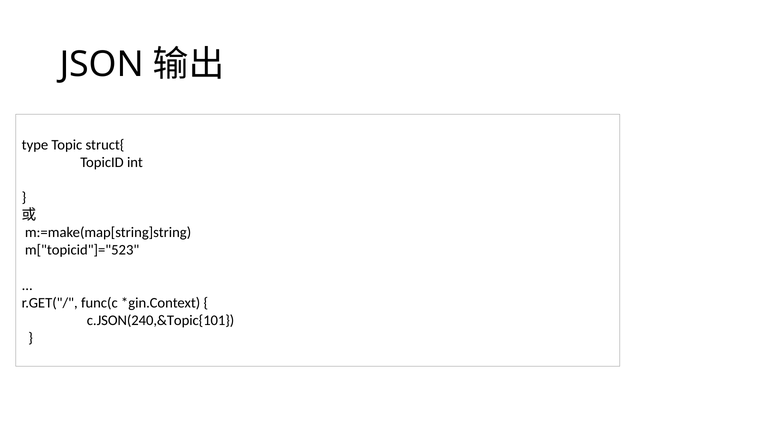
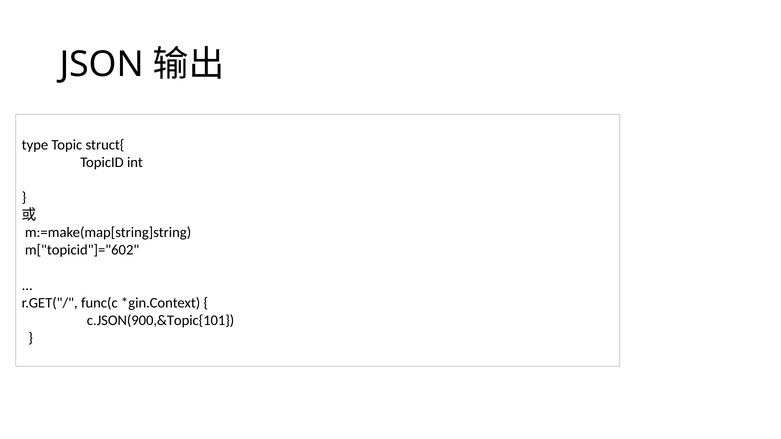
m["topicid"]="523: m["topicid"]="523 -> m["topicid"]="602
c.JSON(240,&Topic{101: c.JSON(240,&Topic{101 -> c.JSON(900,&Topic{101
